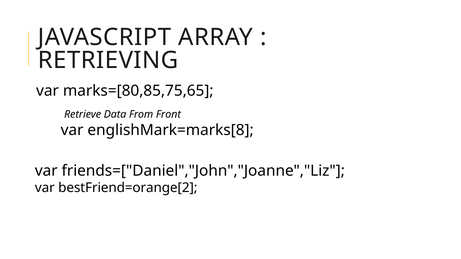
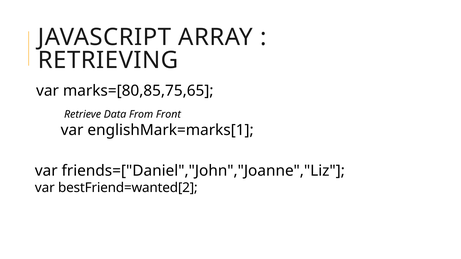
englishMark=marks[8: englishMark=marks[8 -> englishMark=marks[1
bestFriend=orange[2: bestFriend=orange[2 -> bestFriend=wanted[2
